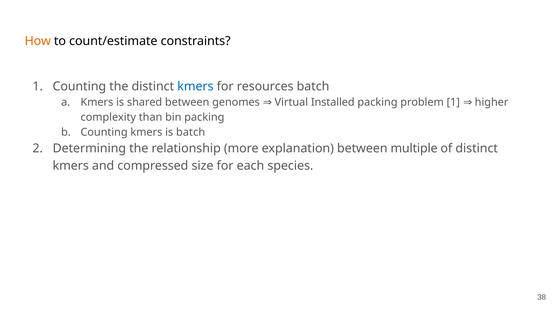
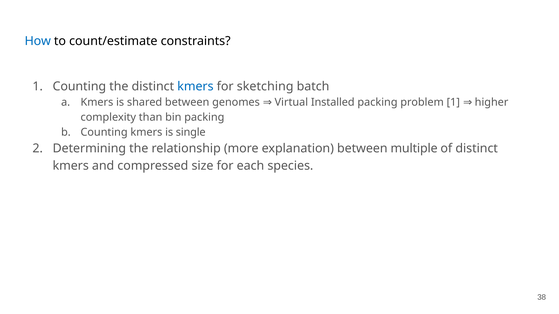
How colour: orange -> blue
resources: resources -> sketching
is batch: batch -> single
